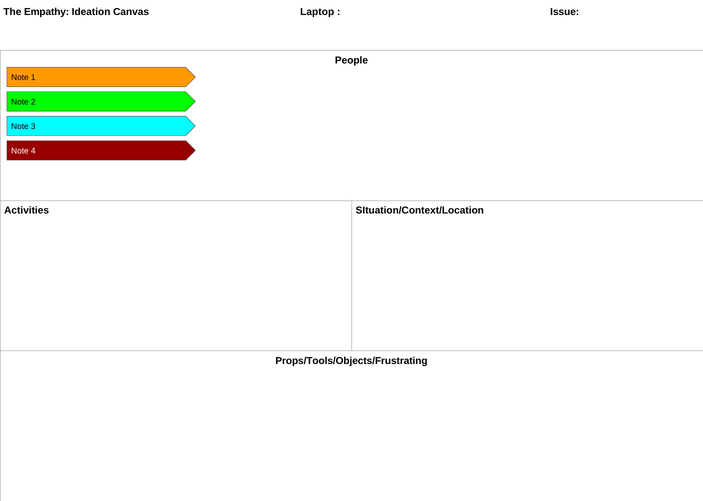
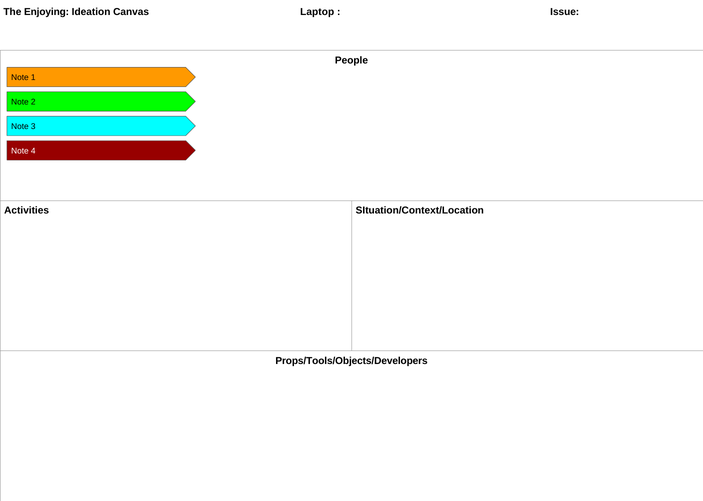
Empathy: Empathy -> Enjoying
Props/Tools/Objects/Frustrating: Props/Tools/Objects/Frustrating -> Props/Tools/Objects/Developers
